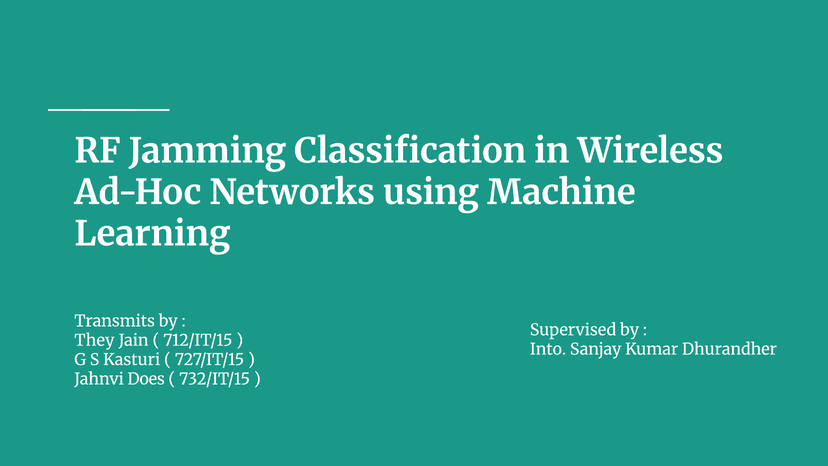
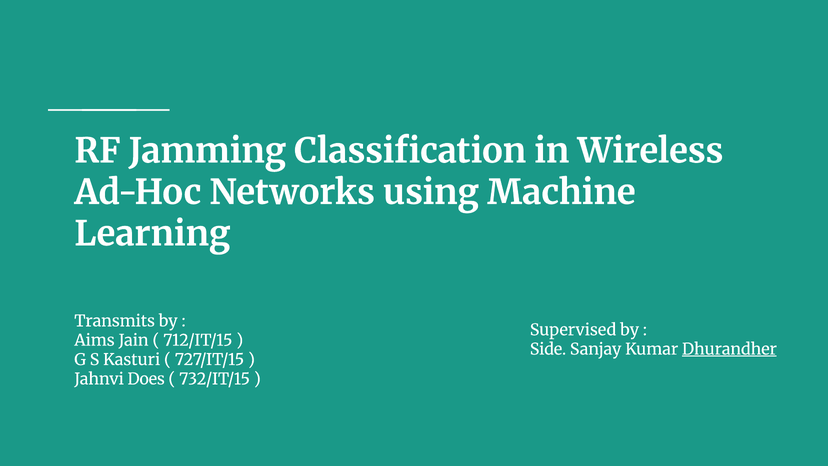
They: They -> Aims
Into: Into -> Side
Dhurandher underline: none -> present
